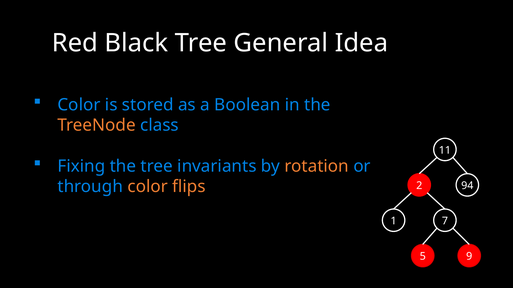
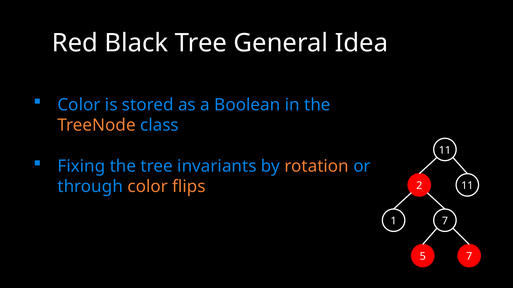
2 94: 94 -> 11
5 9: 9 -> 7
